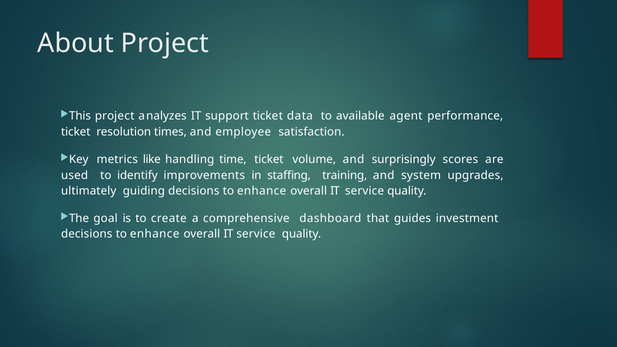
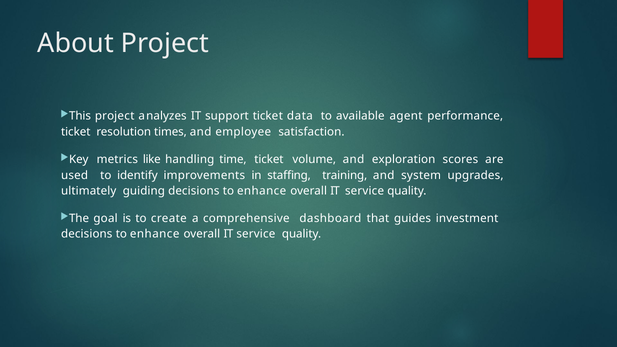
surprisingly: surprisingly -> exploration
